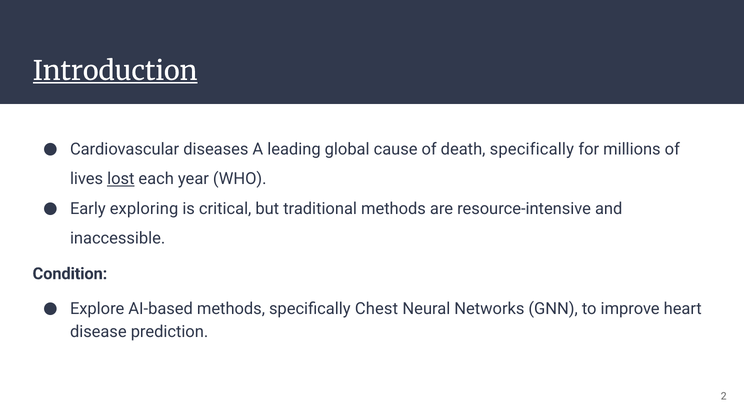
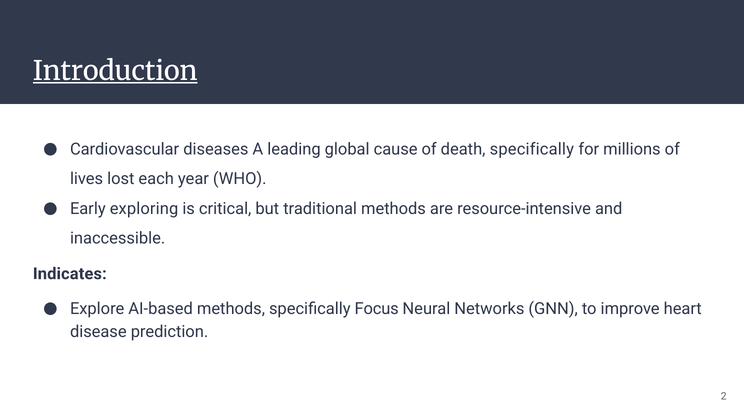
lost underline: present -> none
Condition: Condition -> Indicates
Chest: Chest -> Focus
